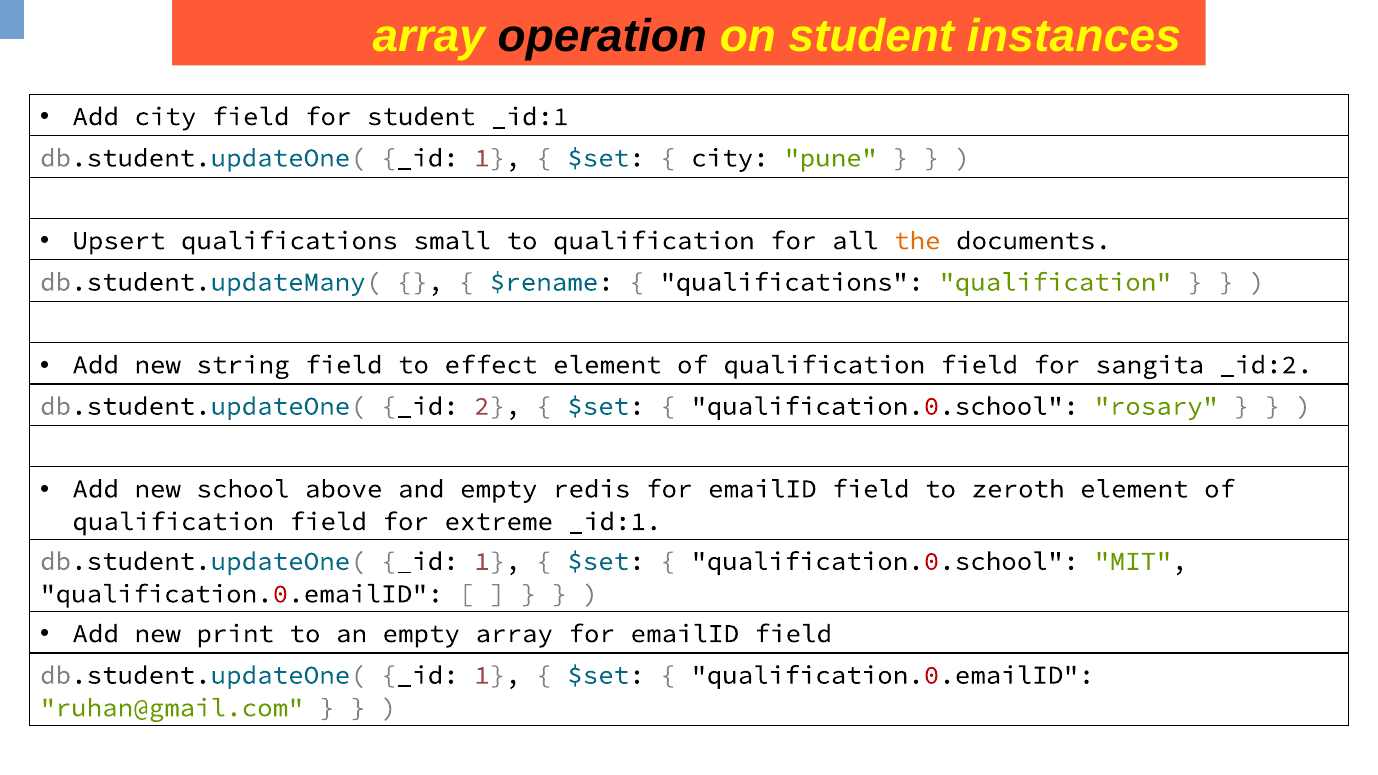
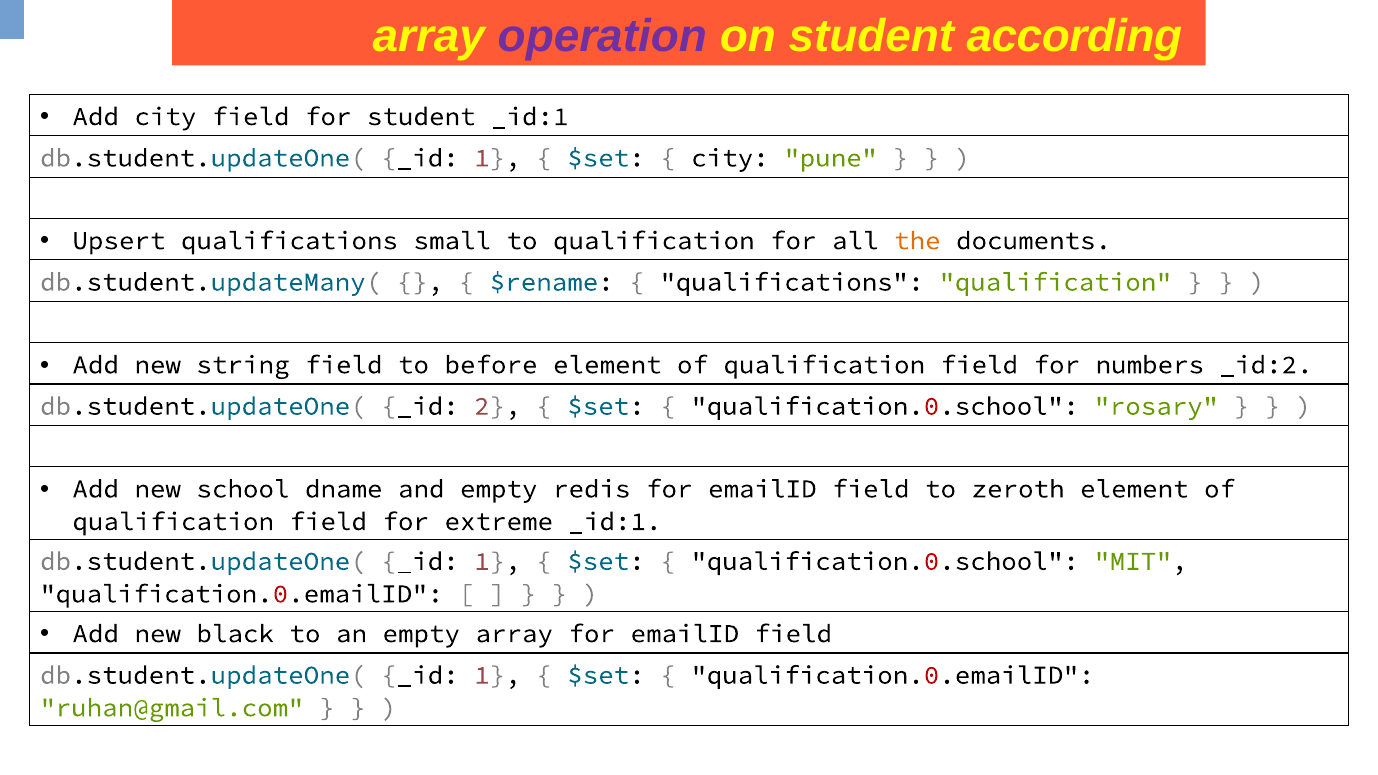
operation colour: black -> purple
instances: instances -> according
effect: effect -> before
sangita: sangita -> numbers
above: above -> dname
print: print -> black
